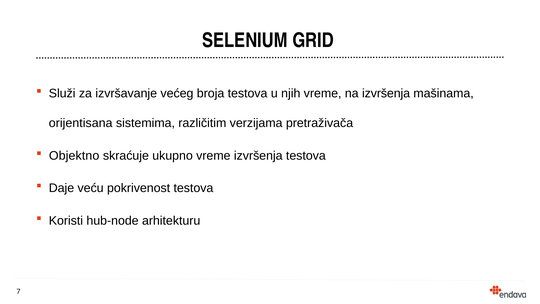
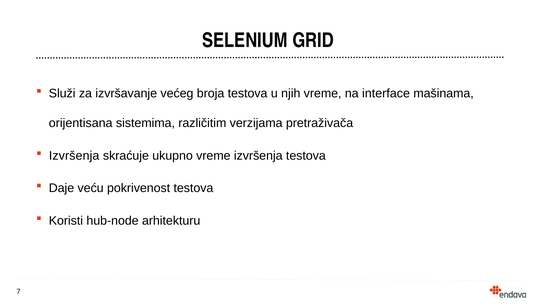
na izvršenja: izvršenja -> interface
Objektno at (74, 155): Objektno -> Izvršenja
